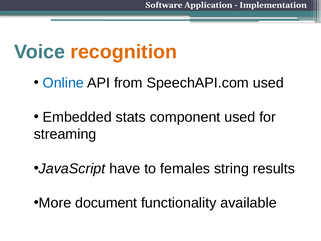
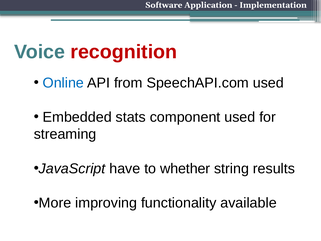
recognition colour: orange -> red
females: females -> whether
document: document -> improving
